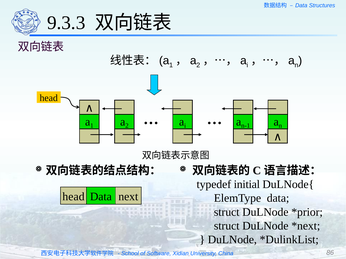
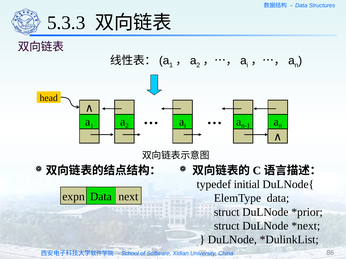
9.3.3: 9.3.3 -> 5.3.3
head at (73, 197): head -> expn
